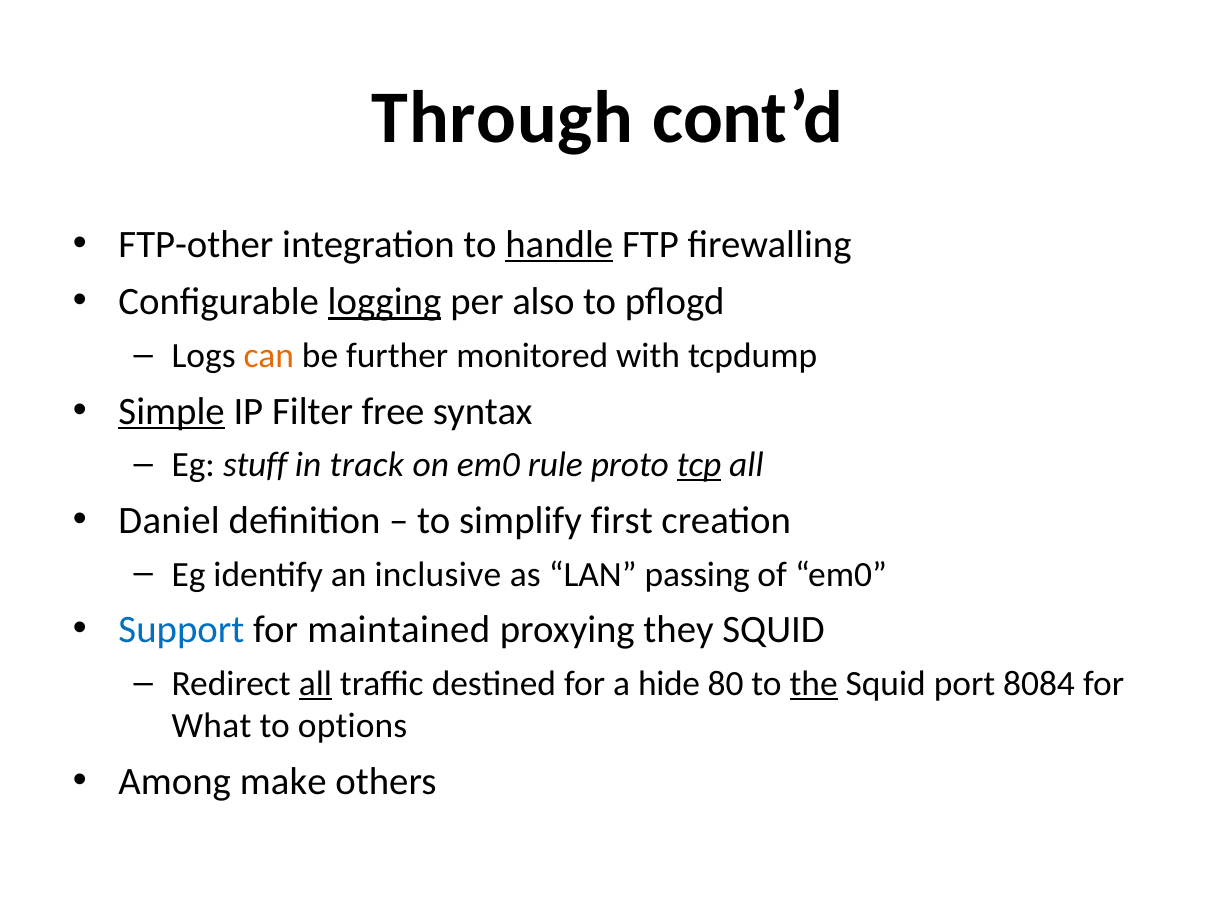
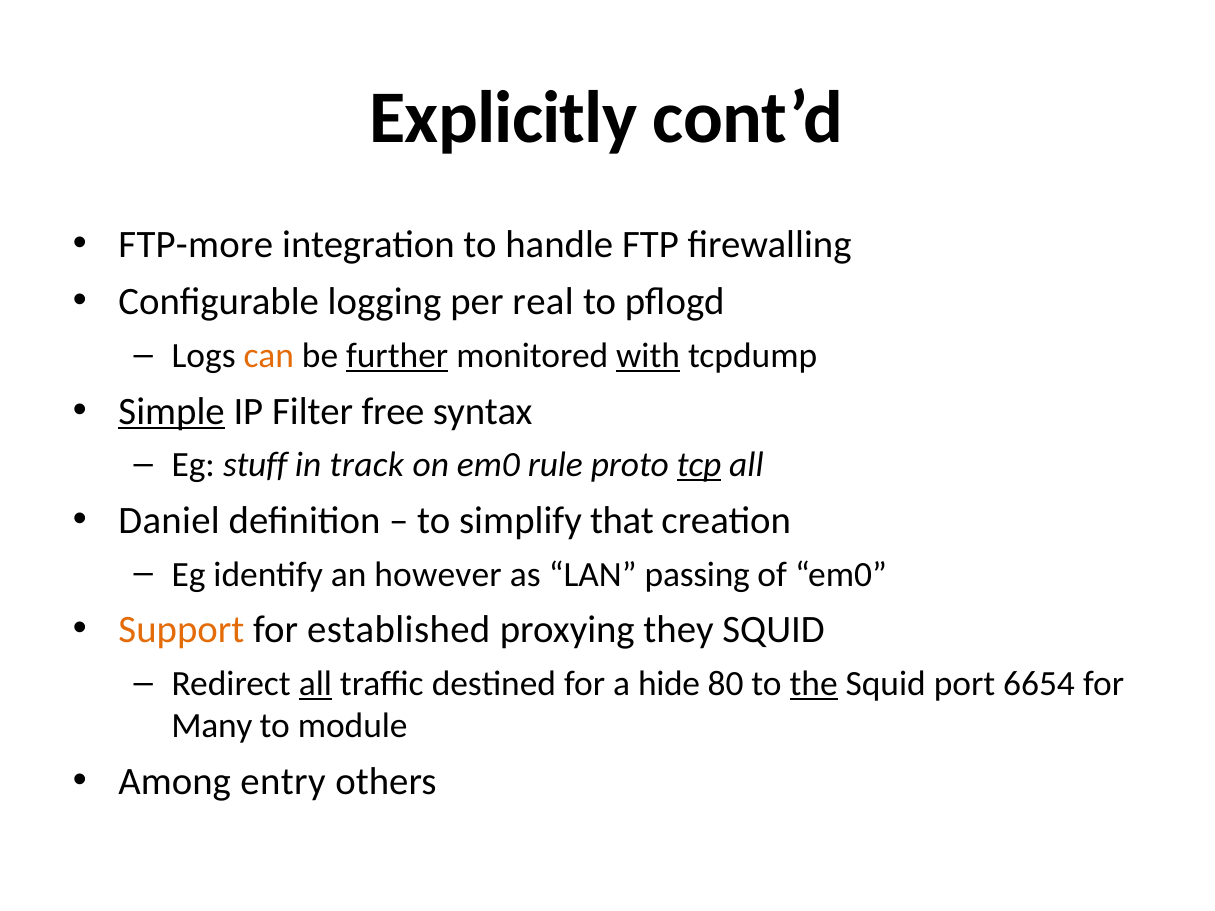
Through: Through -> Explicitly
FTP-other: FTP-other -> FTP-more
handle underline: present -> none
logging underline: present -> none
also: also -> real
further underline: none -> present
with underline: none -> present
first: first -> that
inclusive: inclusive -> however
Support colour: blue -> orange
maintained: maintained -> established
8084: 8084 -> 6654
What: What -> Many
options: options -> module
make: make -> entry
